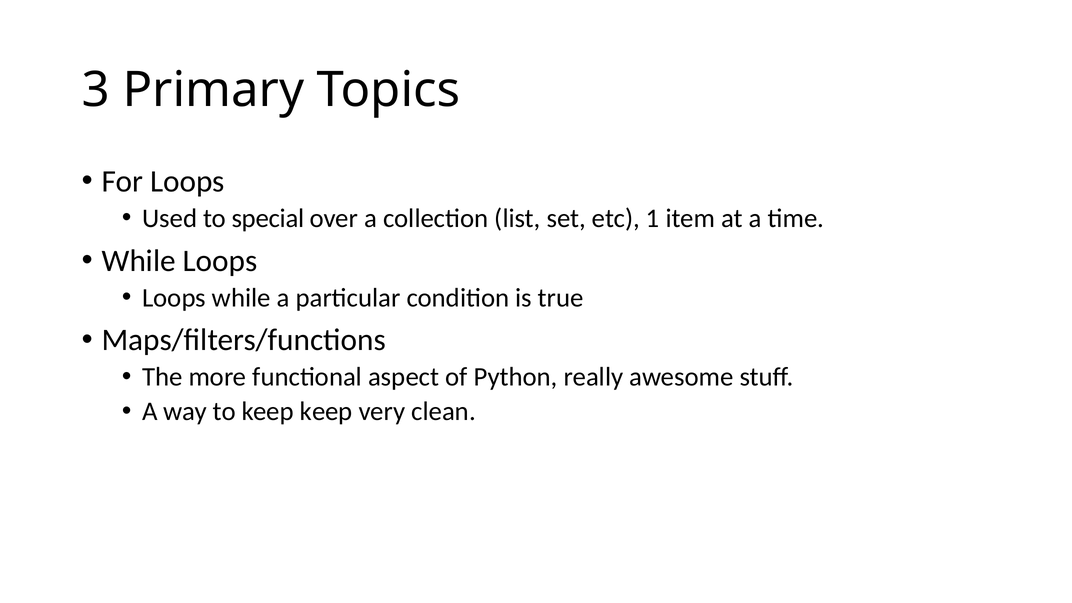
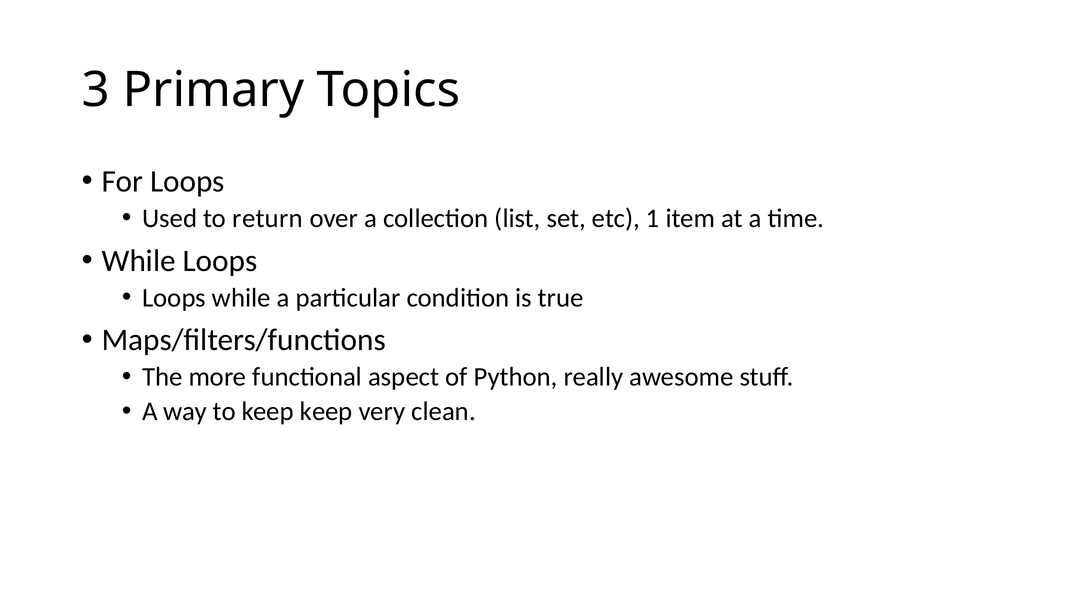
special: special -> return
